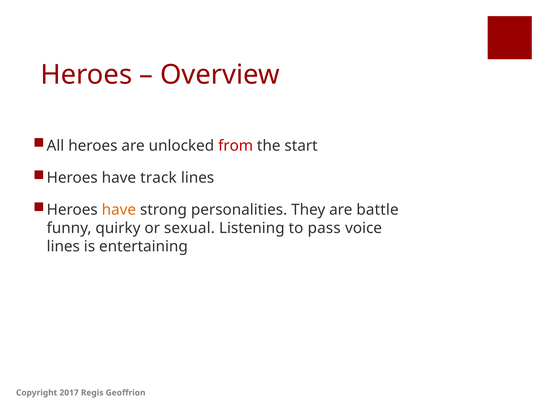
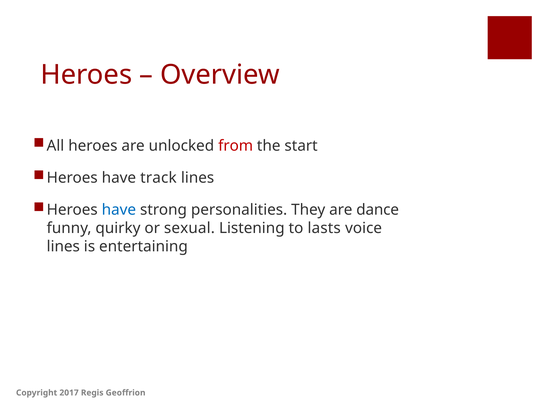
have at (119, 210) colour: orange -> blue
battle: battle -> dance
pass: pass -> lasts
